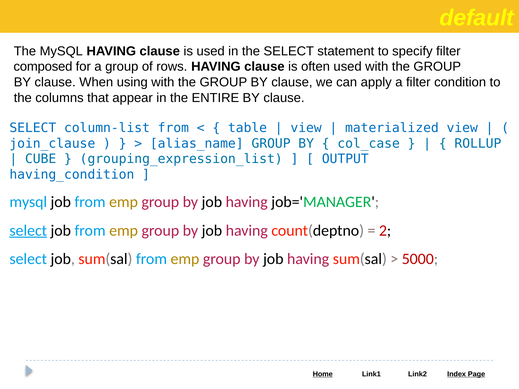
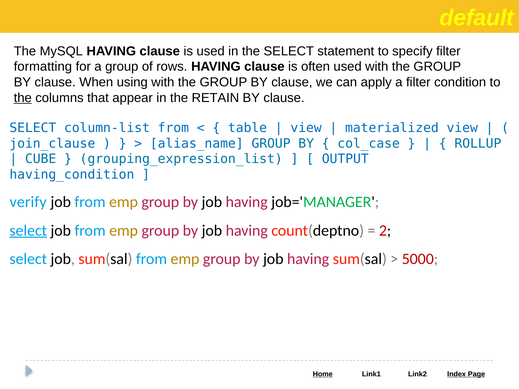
composed: composed -> formatting
the at (23, 98) underline: none -> present
ENTIRE: ENTIRE -> RETAIN
mysql at (28, 202): mysql -> verify
